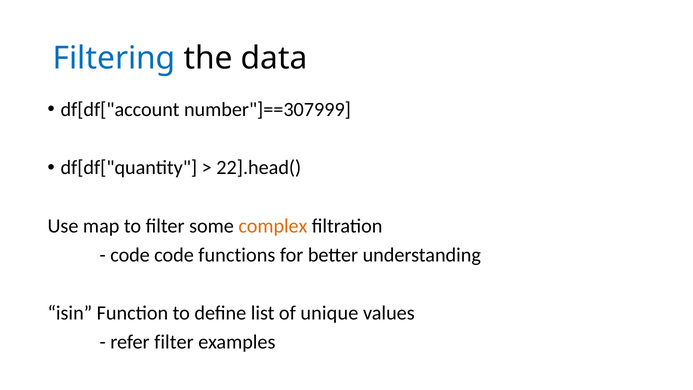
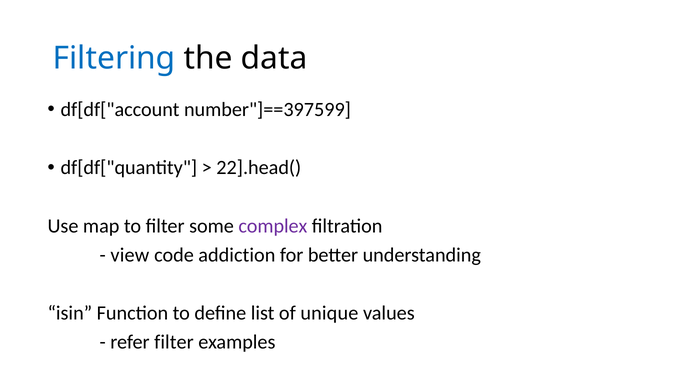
number"]==307999: number"]==307999 -> number"]==397599
complex colour: orange -> purple
code at (130, 255): code -> view
functions: functions -> addiction
